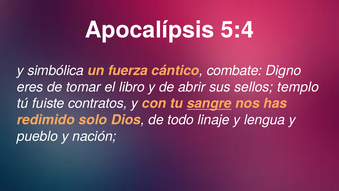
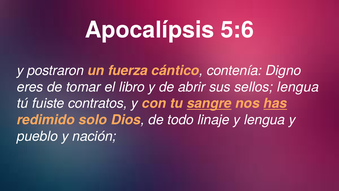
5:4: 5:4 -> 5:6
simbólica: simbólica -> postraron
combate: combate -> contenía
sellos templo: templo -> lengua
has underline: none -> present
